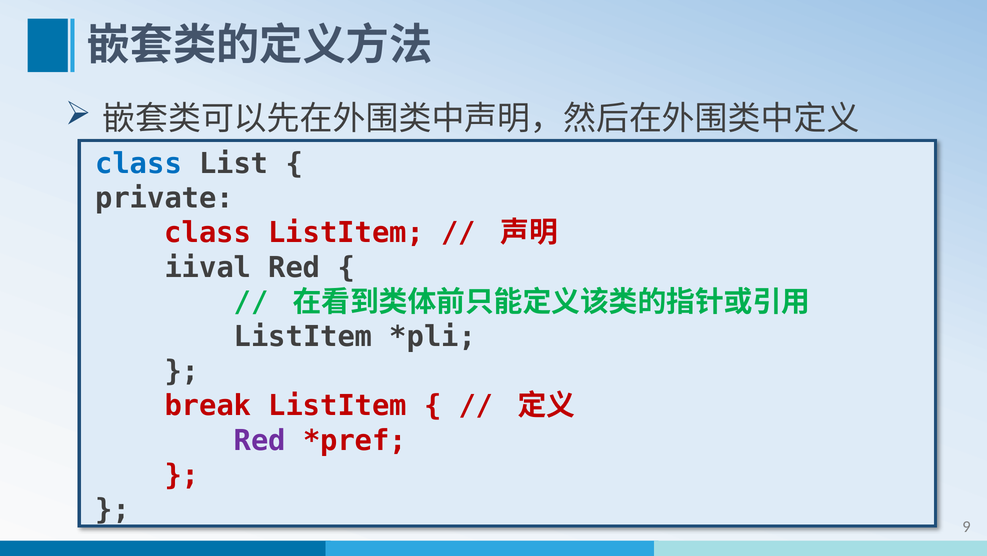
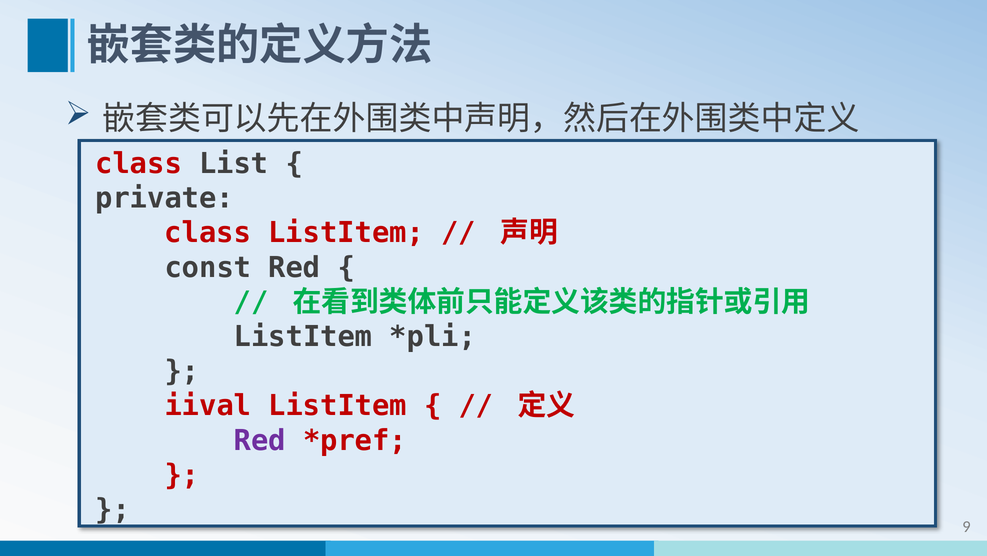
class at (139, 163) colour: blue -> red
iival: iival -> const
break: break -> iival
